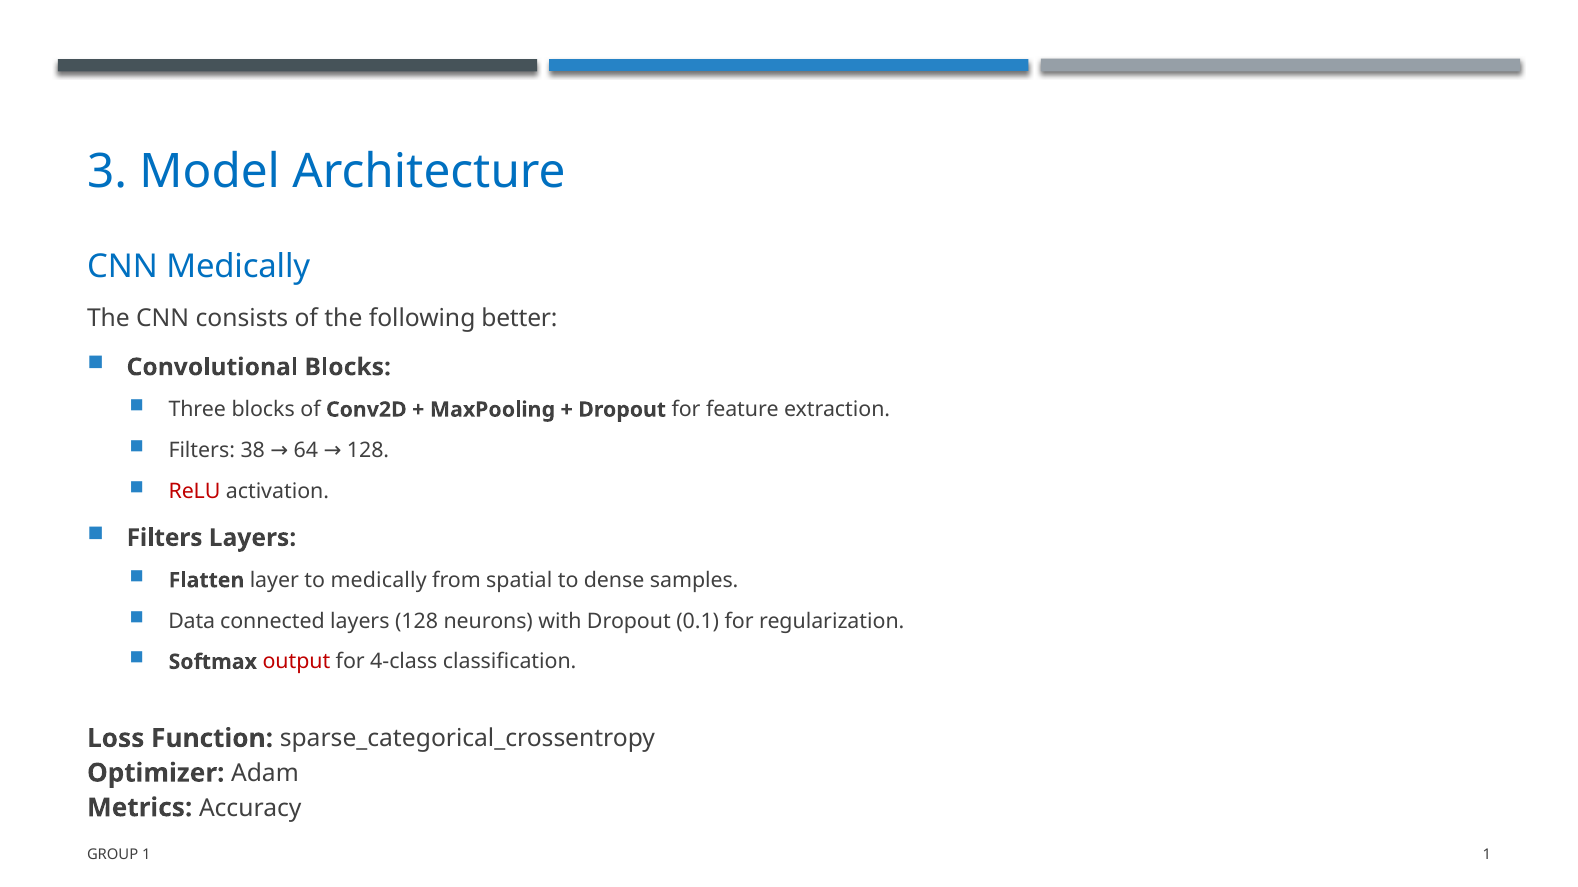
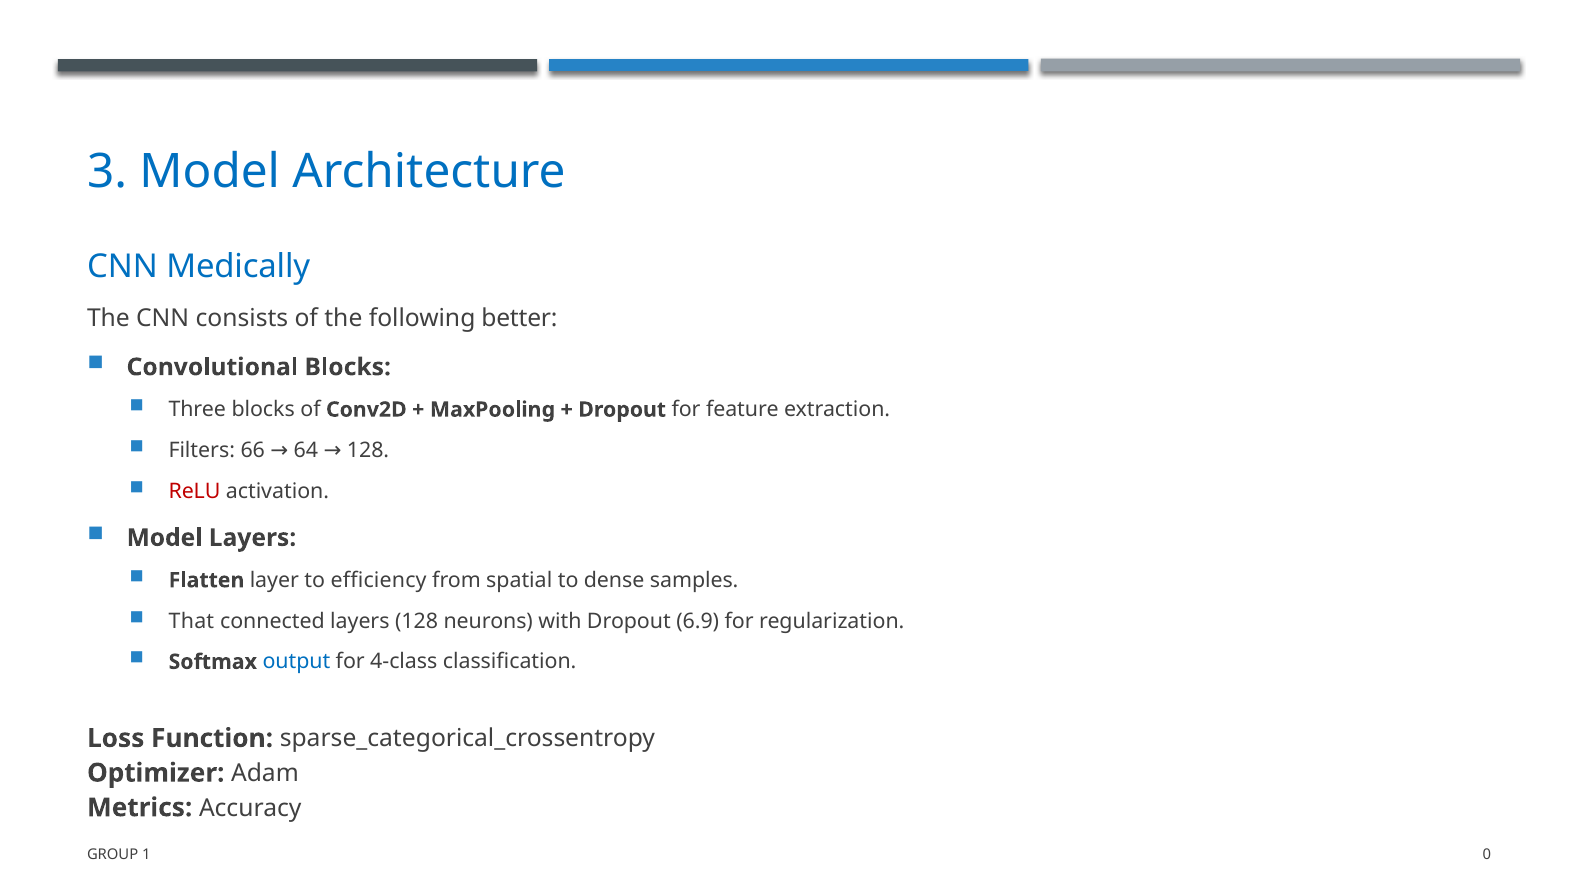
38: 38 -> 66
Filters at (165, 538): Filters -> Model
to medically: medically -> efficiency
Data: Data -> That
0.1: 0.1 -> 6.9
output colour: red -> blue
1 1: 1 -> 0
